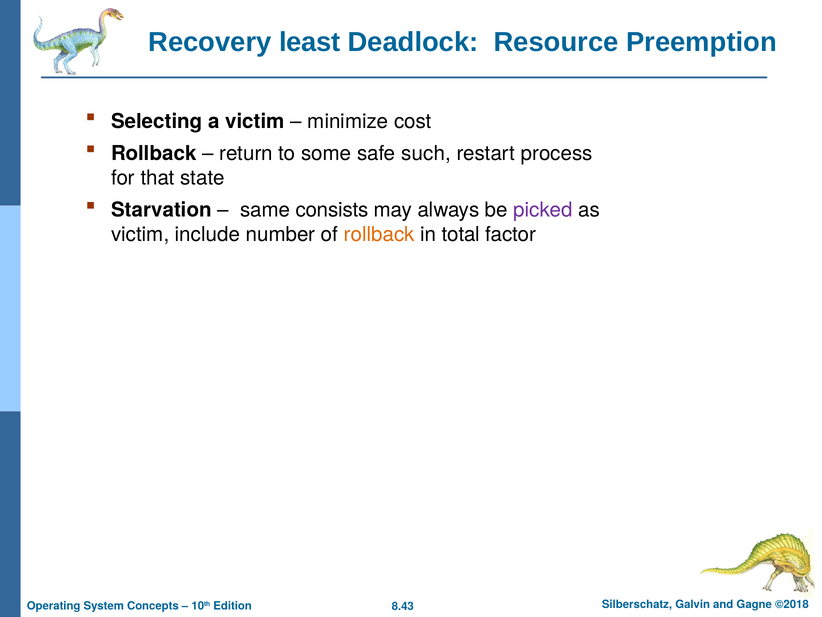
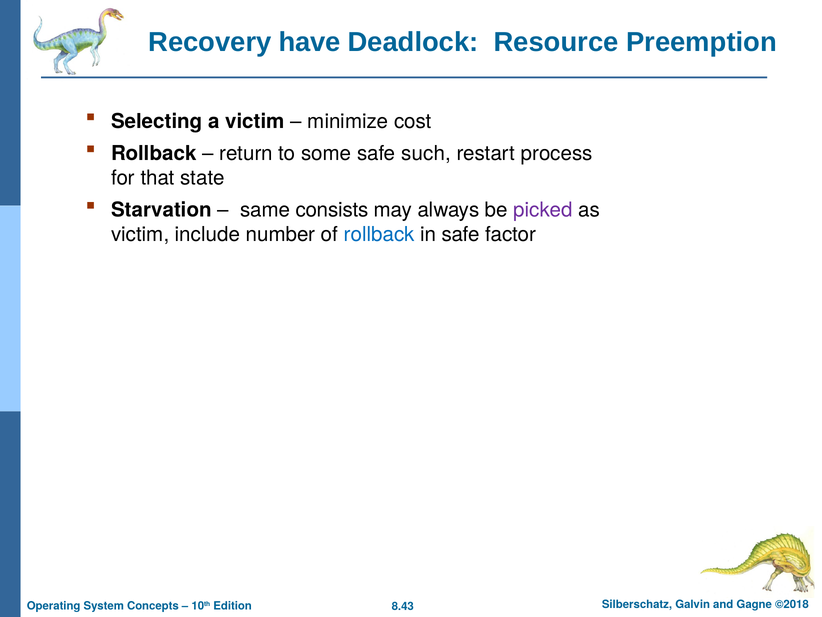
least: least -> have
rollback at (379, 234) colour: orange -> blue
in total: total -> safe
